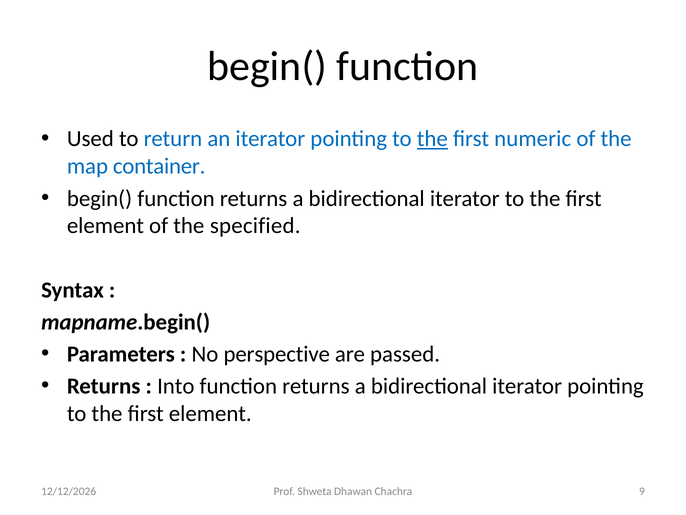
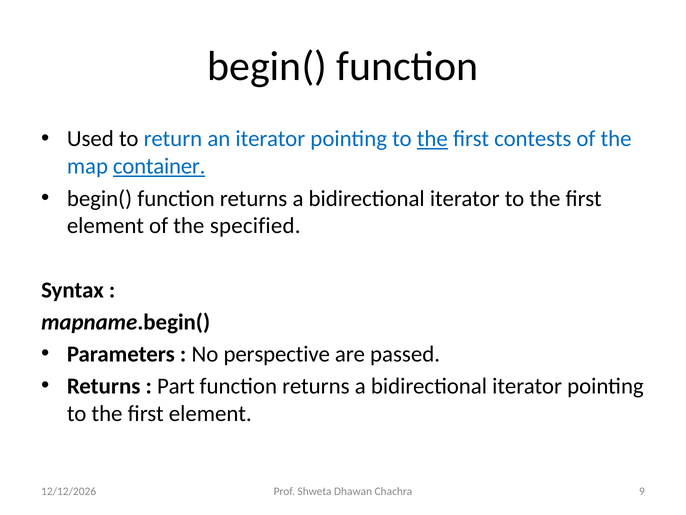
numeric: numeric -> contests
container underline: none -> present
Into: Into -> Part
